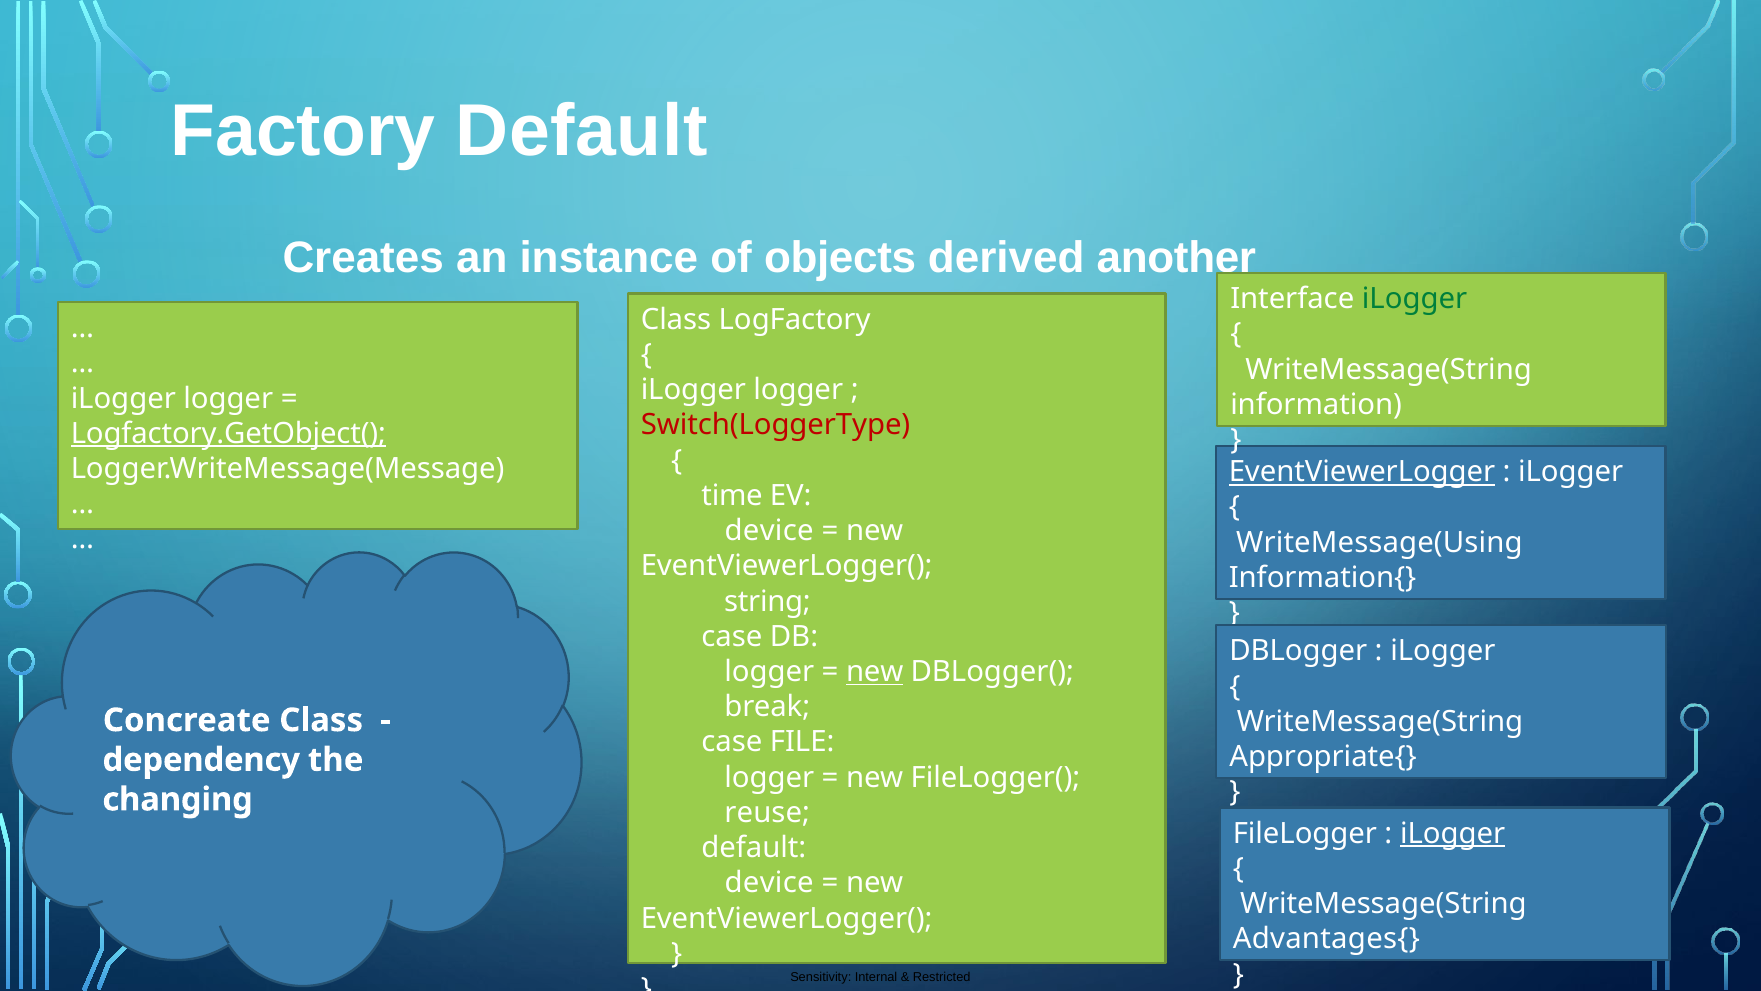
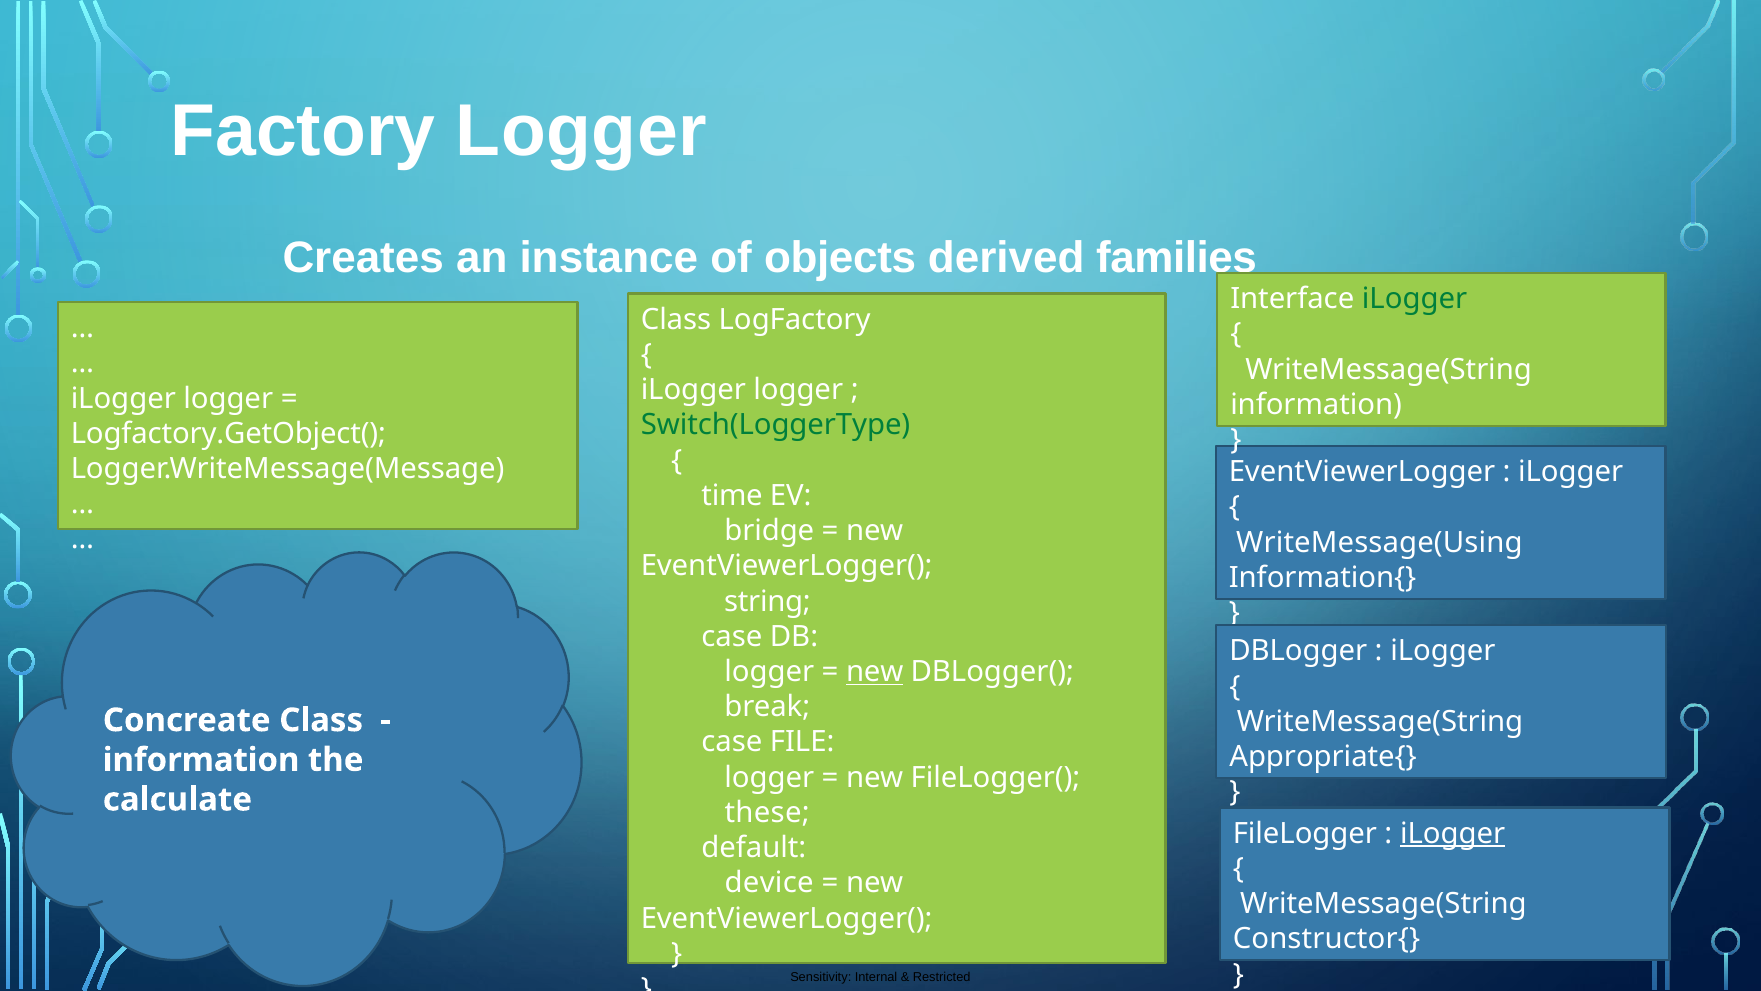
Factory Default: Default -> Logger
another: another -> families
Switch(LoggerType colour: red -> green
Logfactory.GetObject( underline: present -> none
EventViewerLogger underline: present -> none
device at (769, 531): device -> bridge
dependency at (201, 760): dependency -> information
changing: changing -> calculate
reuse: reuse -> these
Advantages{: Advantages{ -> Constructor{
